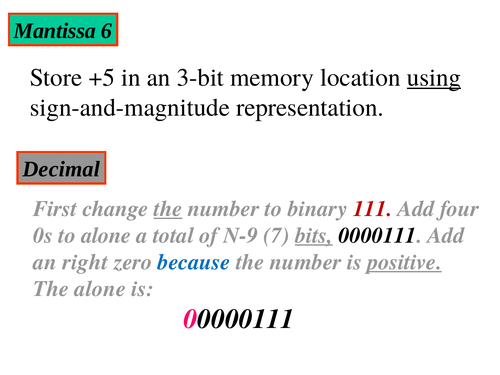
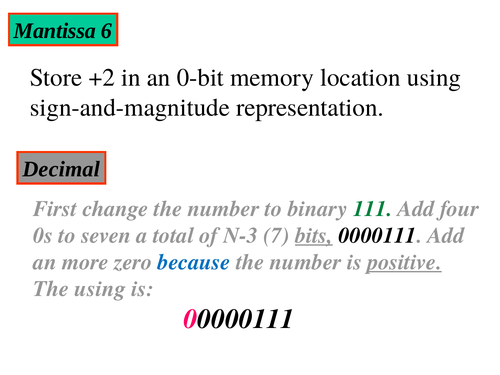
+5: +5 -> +2
3-bit: 3-bit -> 0-bit
using at (434, 78) underline: present -> none
the at (168, 209) underline: present -> none
111 colour: red -> green
to alone: alone -> seven
N-9: N-9 -> N-3
right: right -> more
The alone: alone -> using
